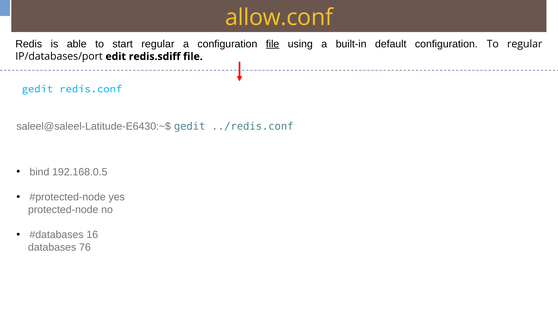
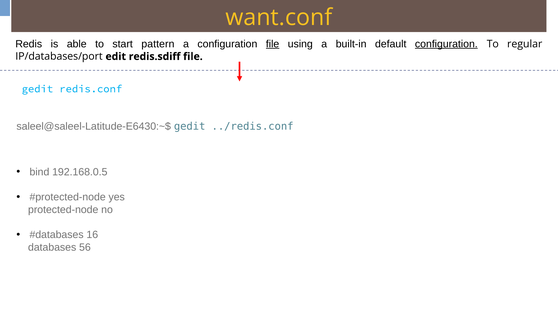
allow.conf: allow.conf -> want.conf
start regular: regular -> pattern
configuration at (446, 44) underline: none -> present
76: 76 -> 56
